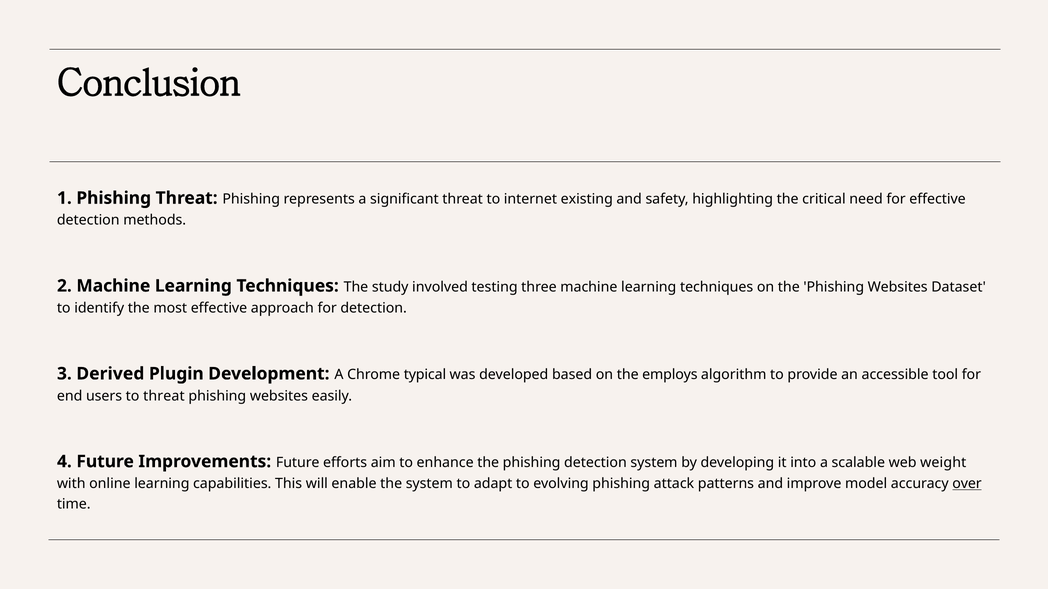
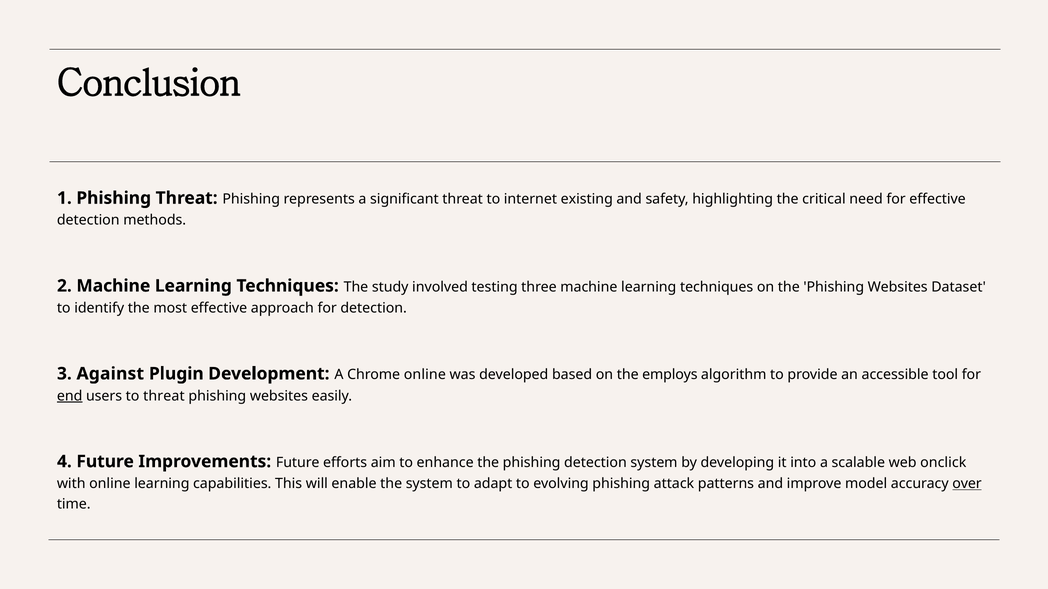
Derived: Derived -> Against
Chrome typical: typical -> online
end underline: none -> present
weight: weight -> onclick
